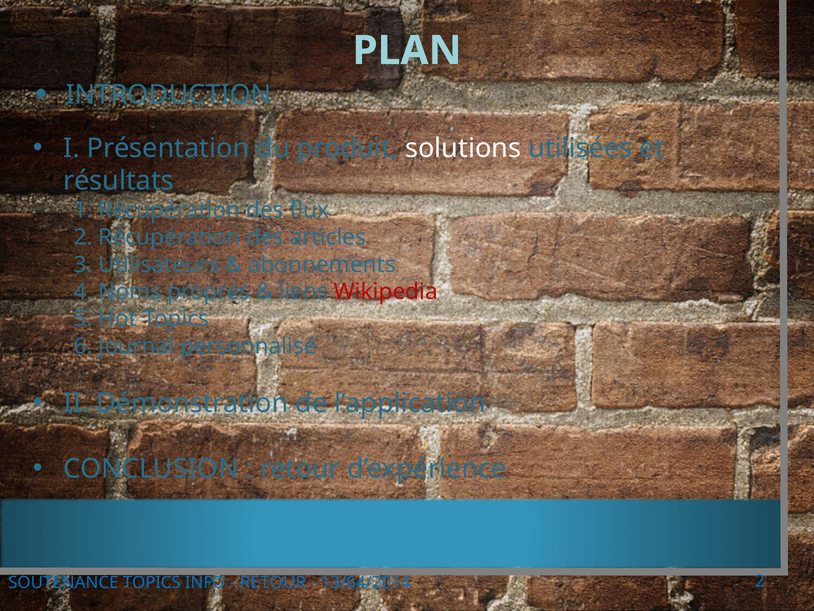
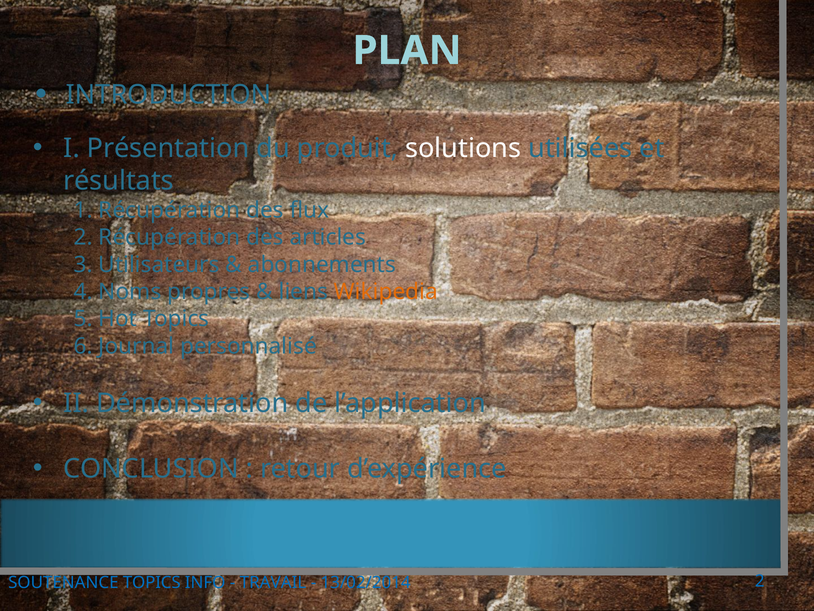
Wikipedia colour: red -> orange
RETOUR at (273, 582): RETOUR -> TRAVAIL
13/64/2014: 13/64/2014 -> 13/02/2014
